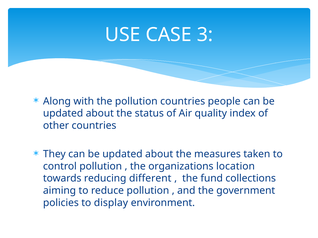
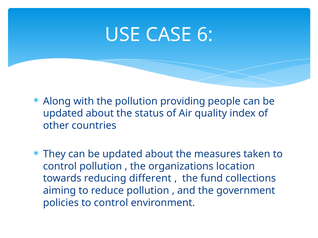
3: 3 -> 6
pollution countries: countries -> providing
policies to display: display -> control
